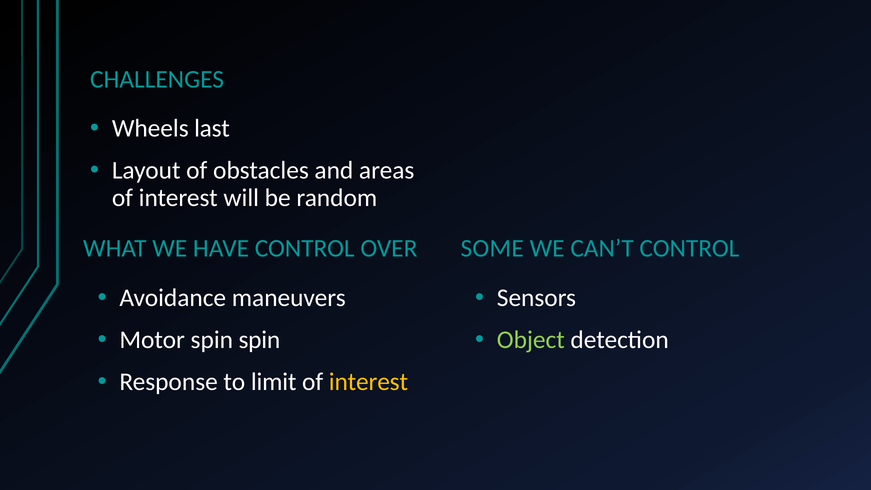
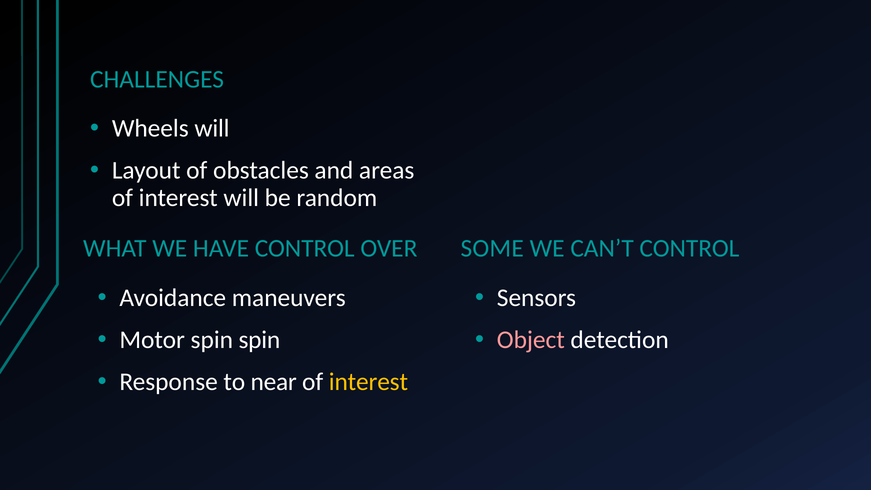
Wheels last: last -> will
Object colour: light green -> pink
limit: limit -> near
